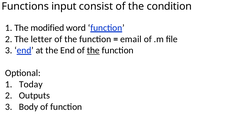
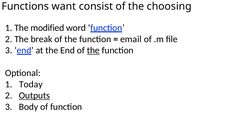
input: input -> want
condition: condition -> choosing
letter: letter -> break
Outputs underline: none -> present
